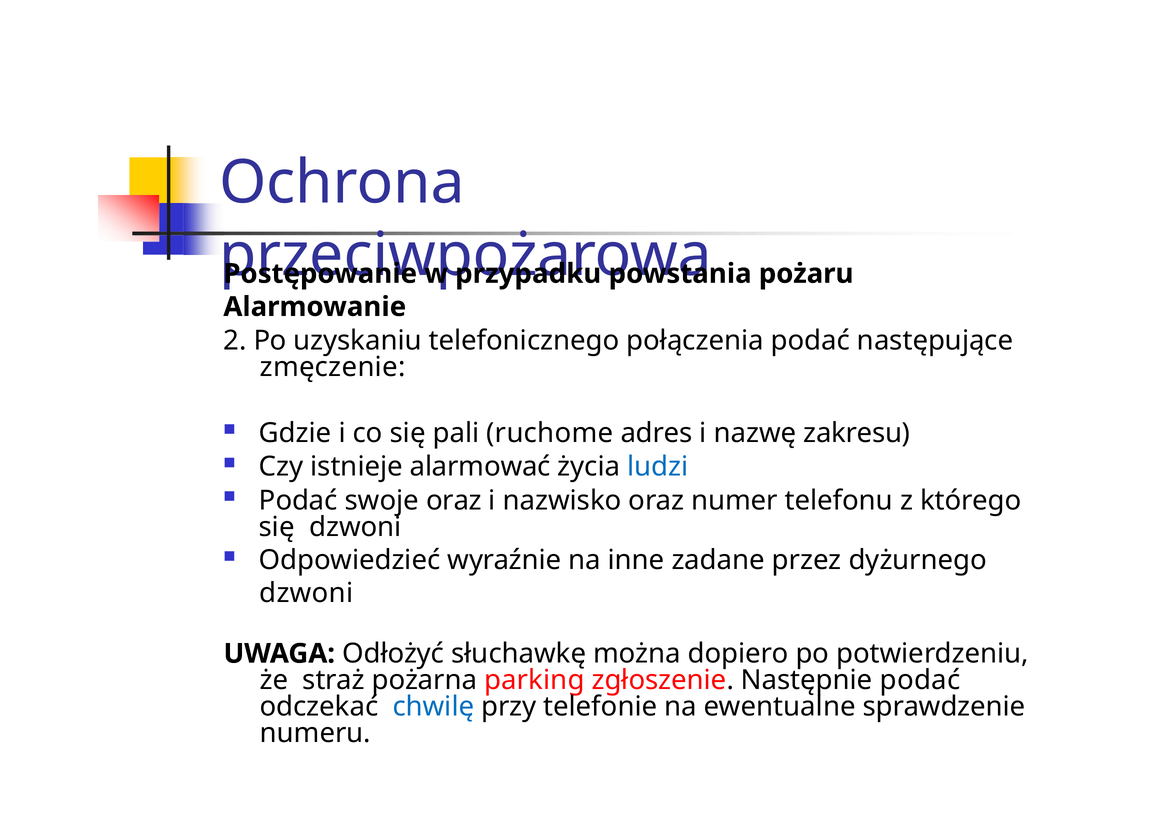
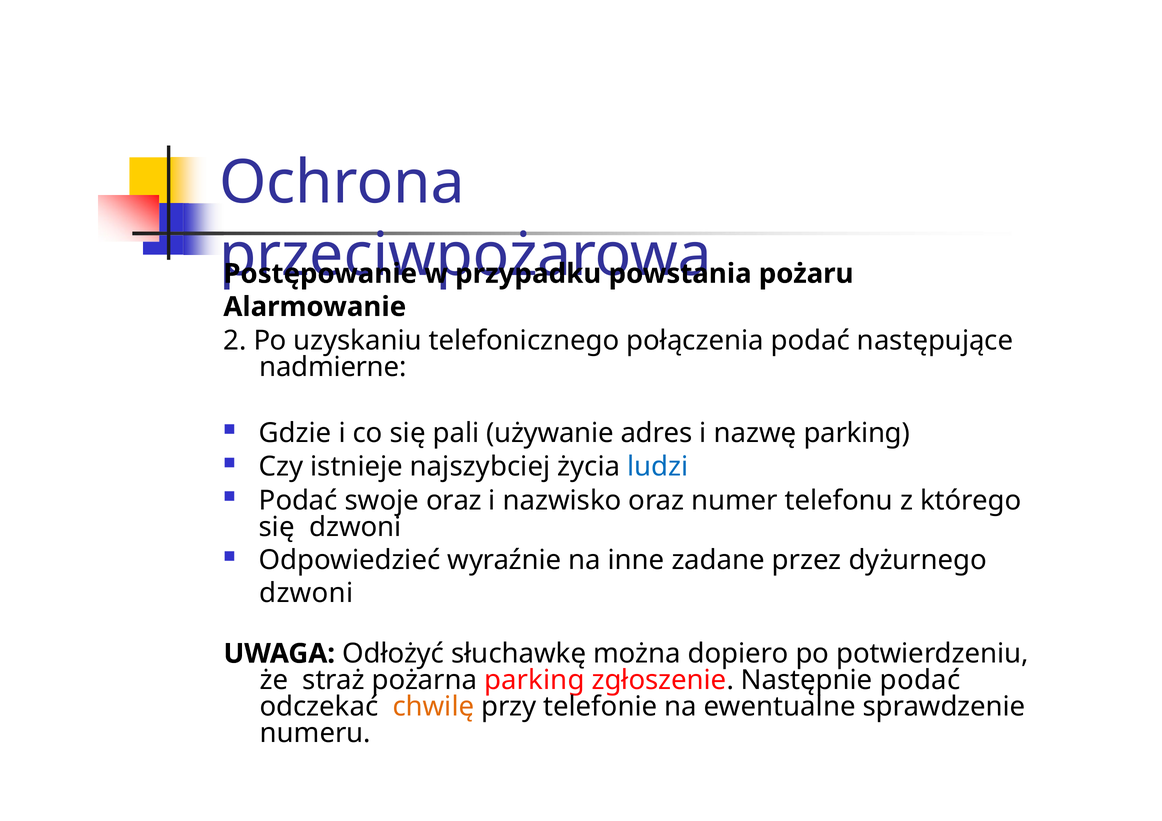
zmęczenie: zmęczenie -> nadmierne
ruchome: ruchome -> używanie
nazwę zakresu: zakresu -> parking
alarmować: alarmować -> najszybciej
chwilę colour: blue -> orange
